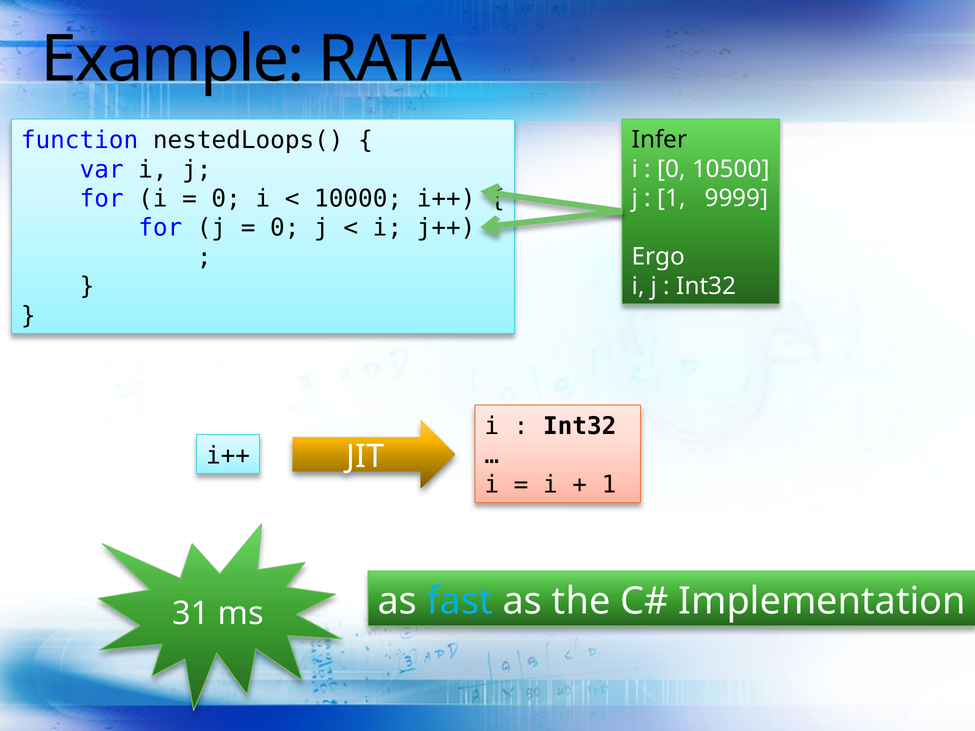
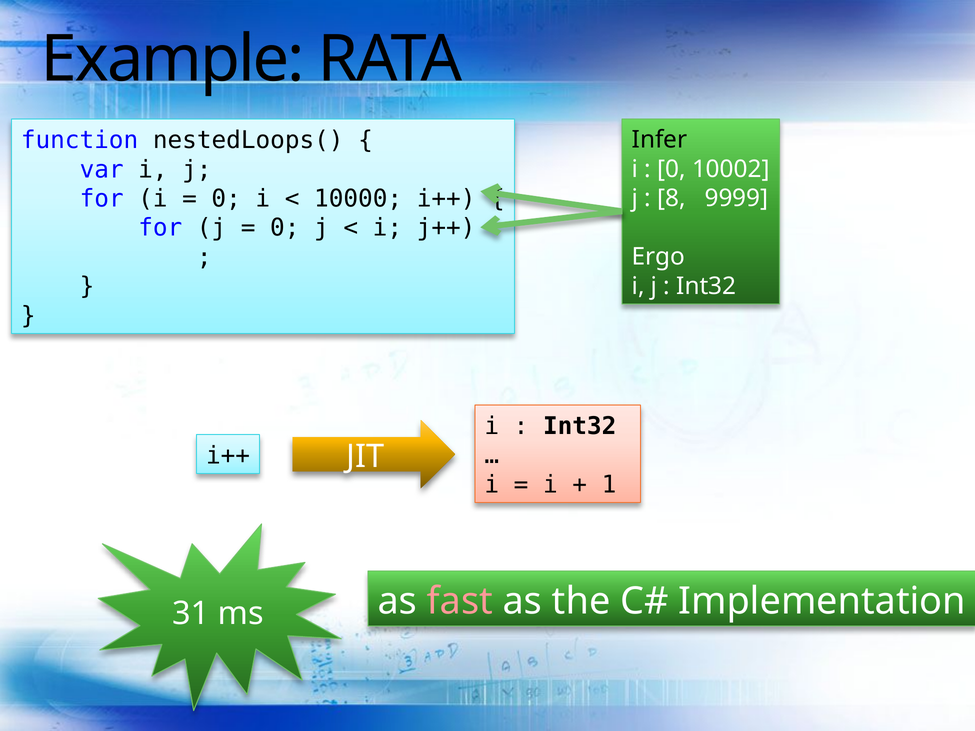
10500: 10500 -> 10002
1 at (671, 198): 1 -> 8
fast colour: light blue -> pink
